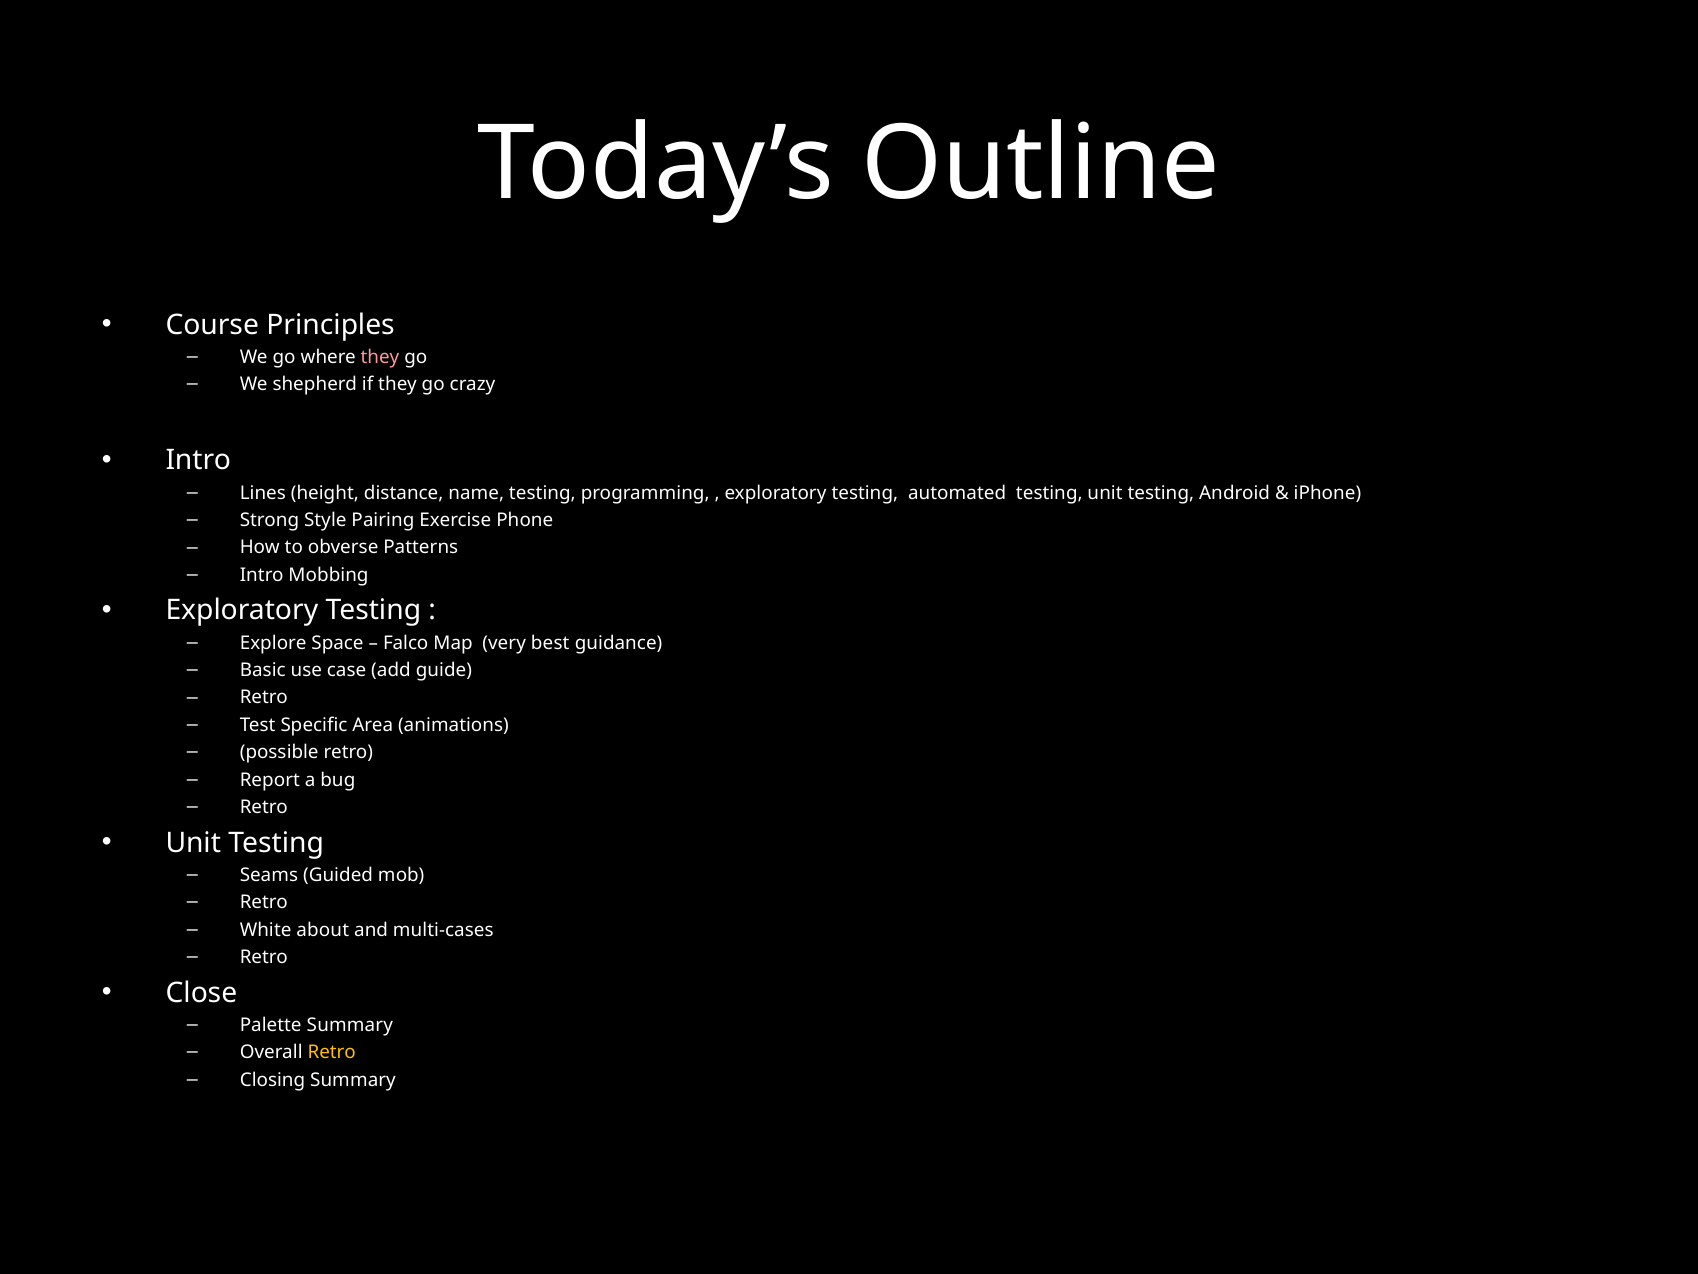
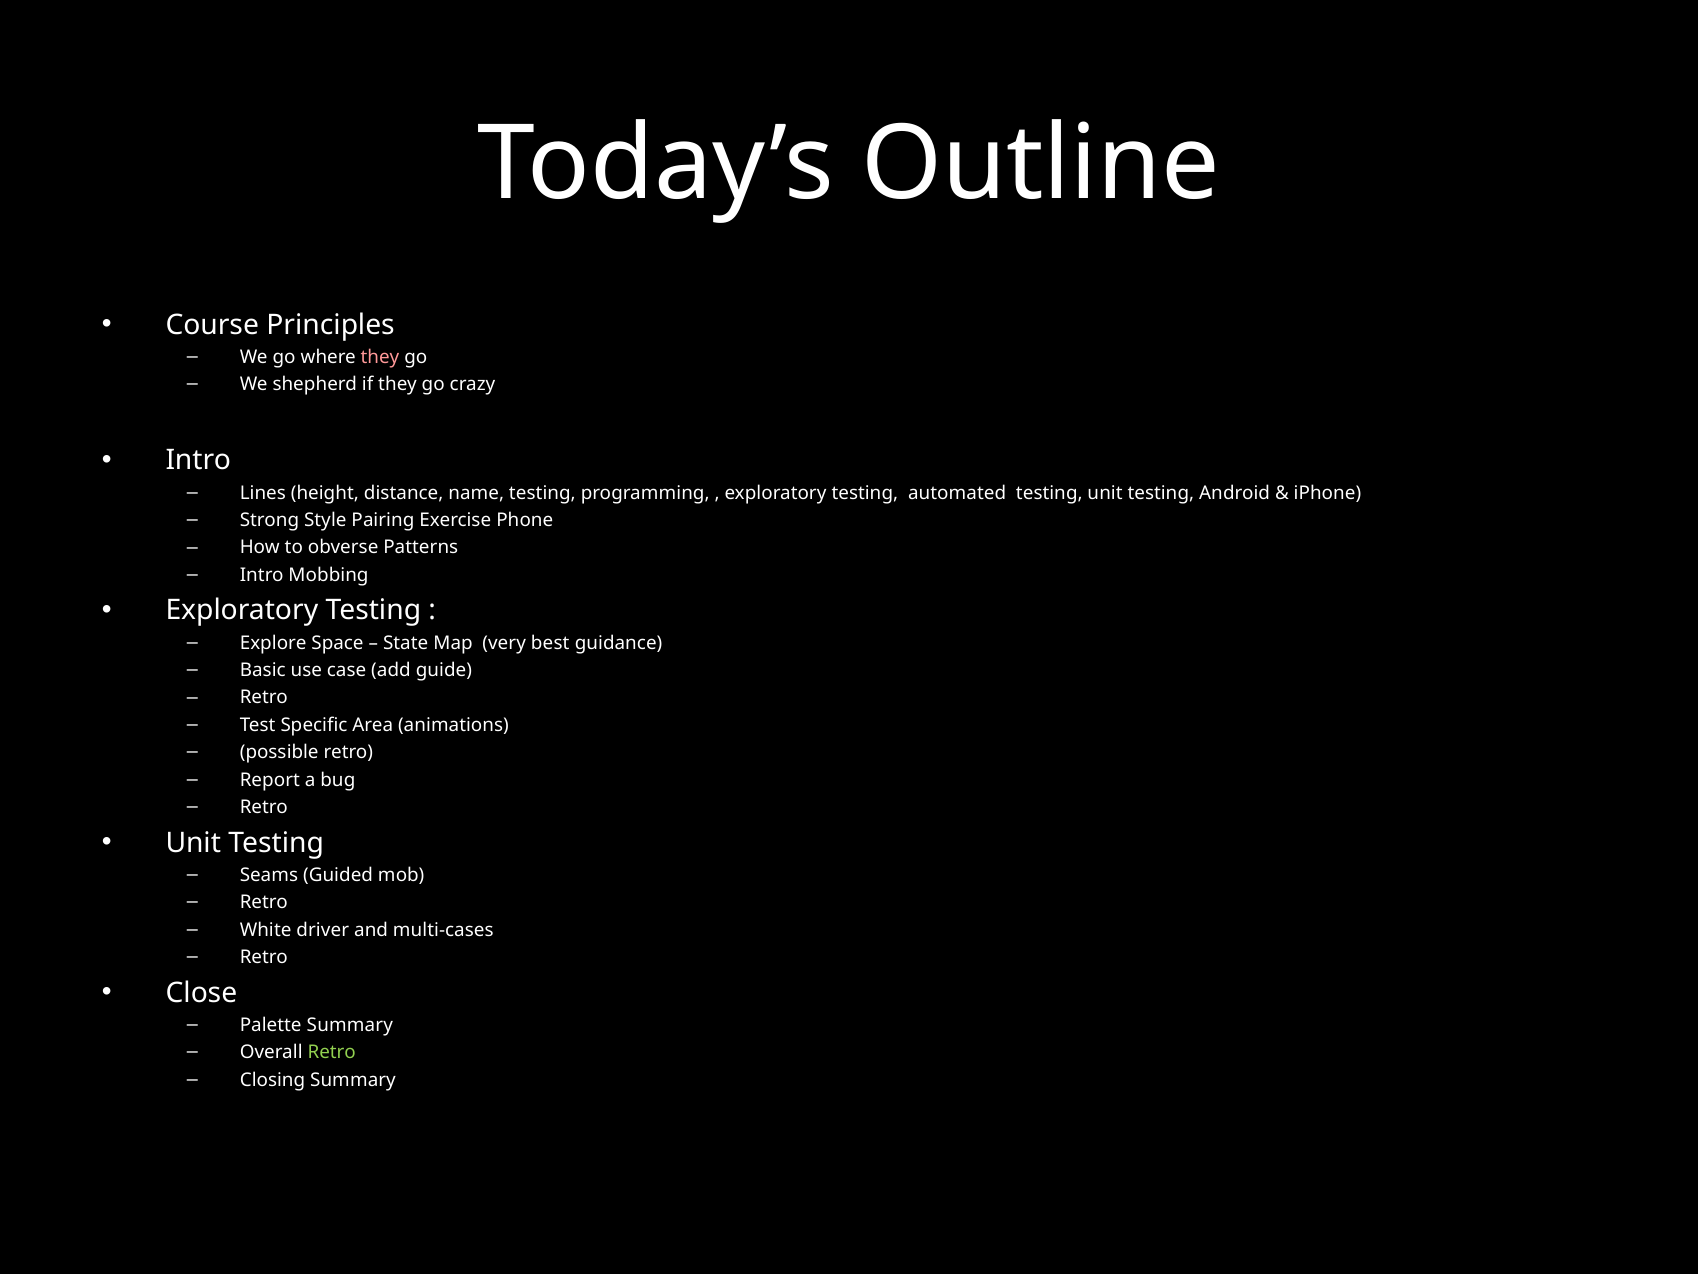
Falco: Falco -> State
about: about -> driver
Retro at (332, 1052) colour: yellow -> light green
